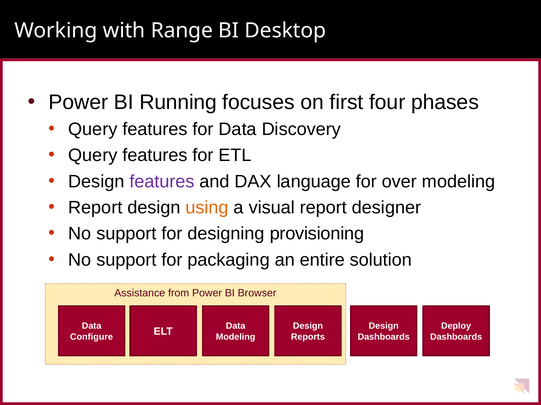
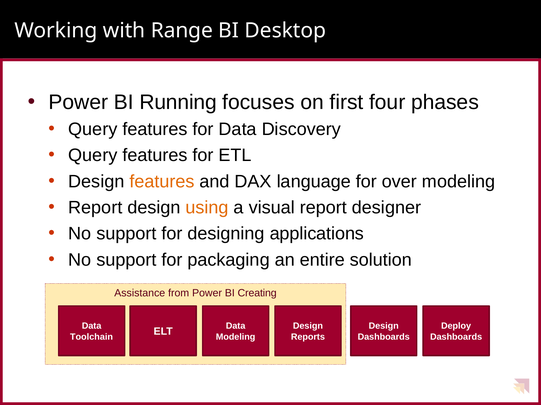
features at (162, 182) colour: purple -> orange
provisioning: provisioning -> applications
Browser: Browser -> Creating
Configure: Configure -> Toolchain
